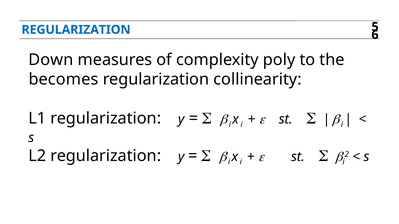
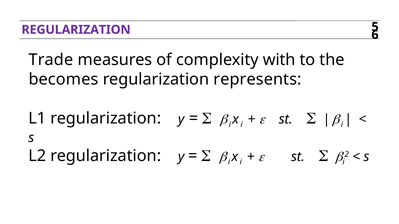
REGULARIZATION at (76, 30) colour: blue -> purple
Down: Down -> Trade
poly: poly -> with
collinearity: collinearity -> represents
